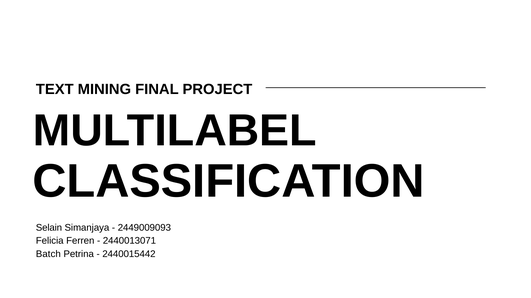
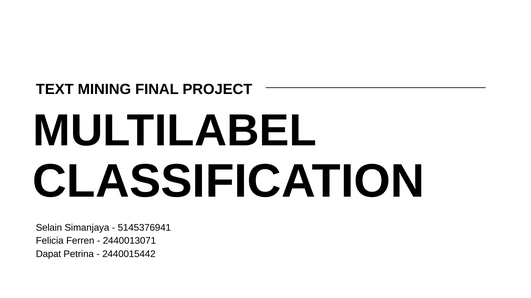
2449009093: 2449009093 -> 5145376941
Batch: Batch -> Dapat
